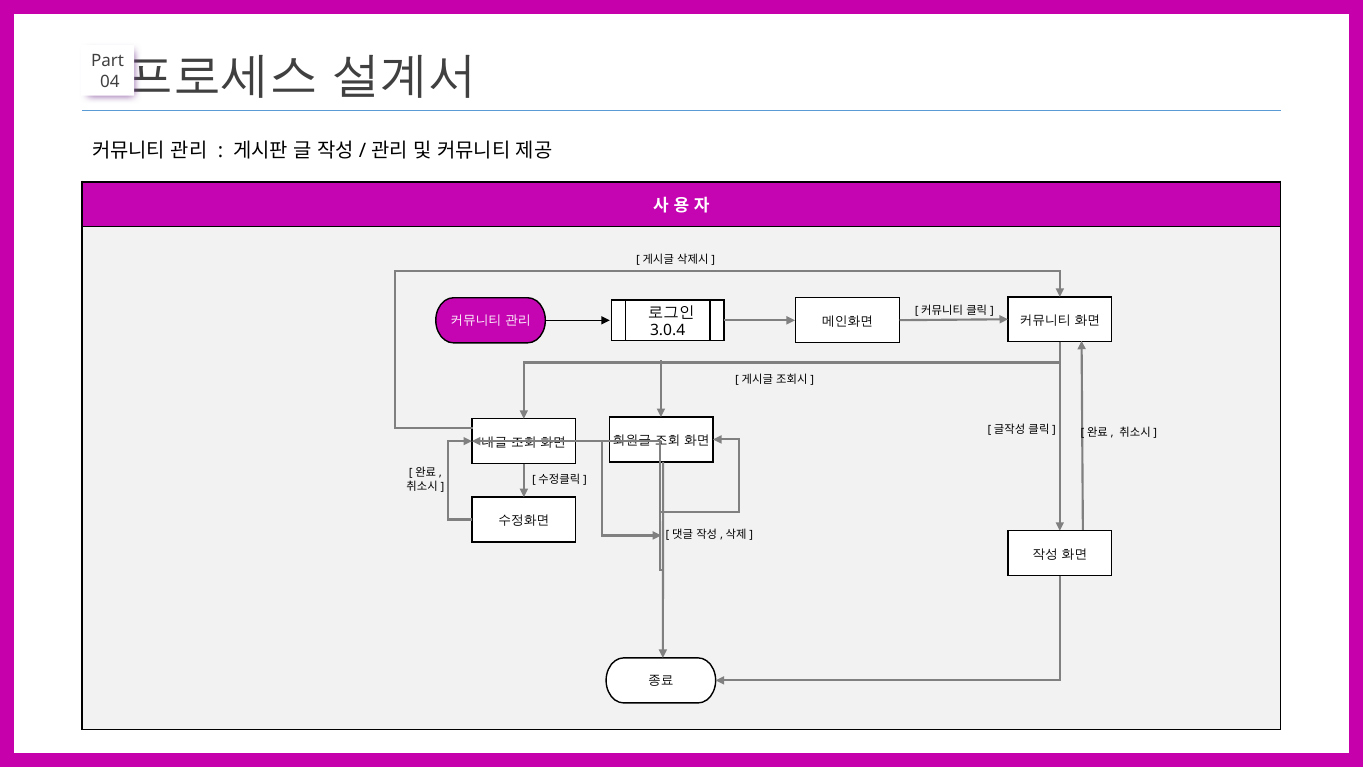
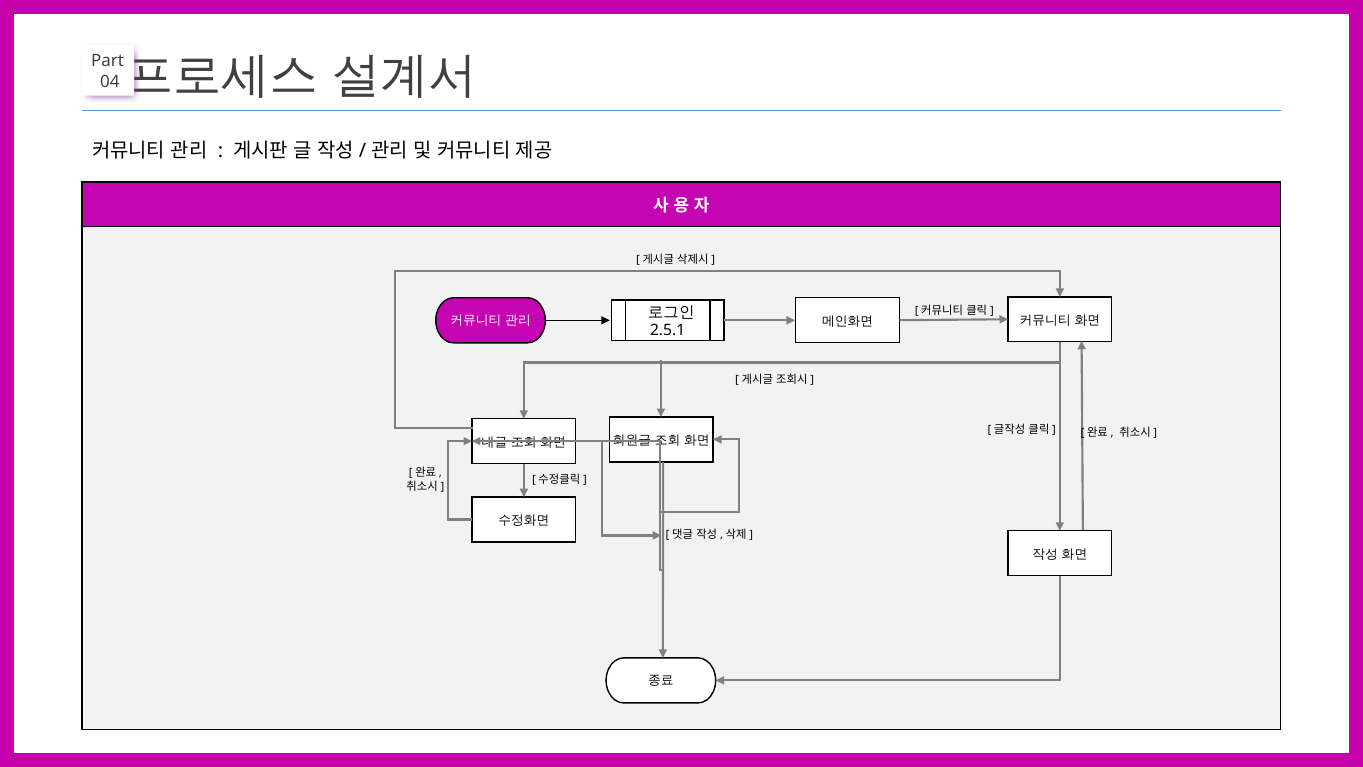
3.0.4: 3.0.4 -> 2.5.1
